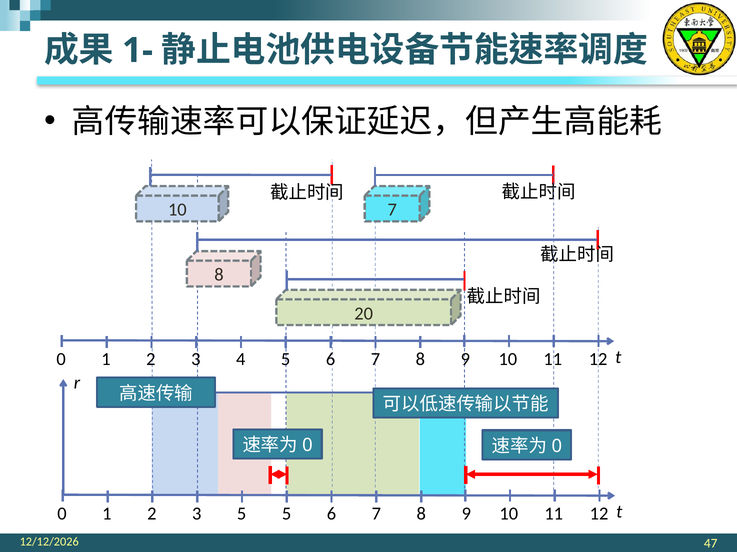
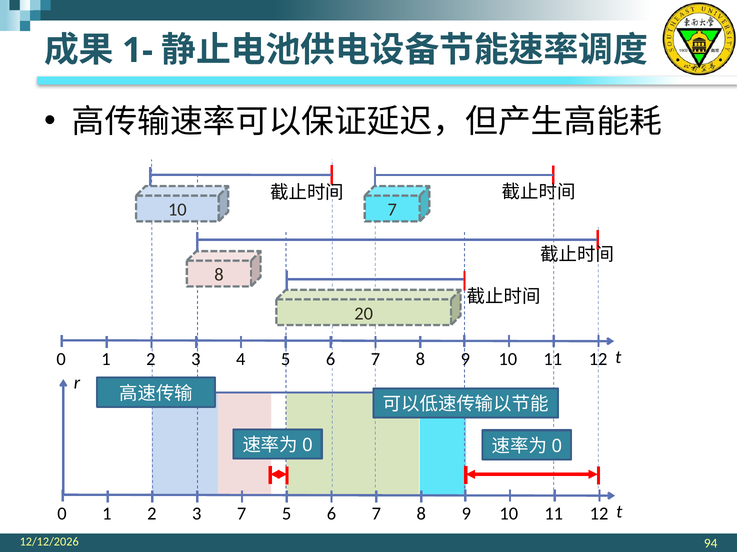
3 5: 5 -> 7
47: 47 -> 94
